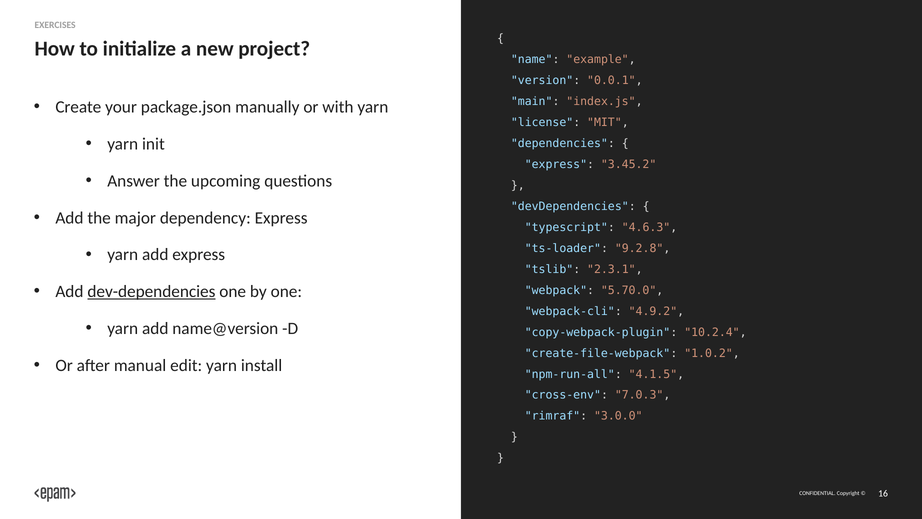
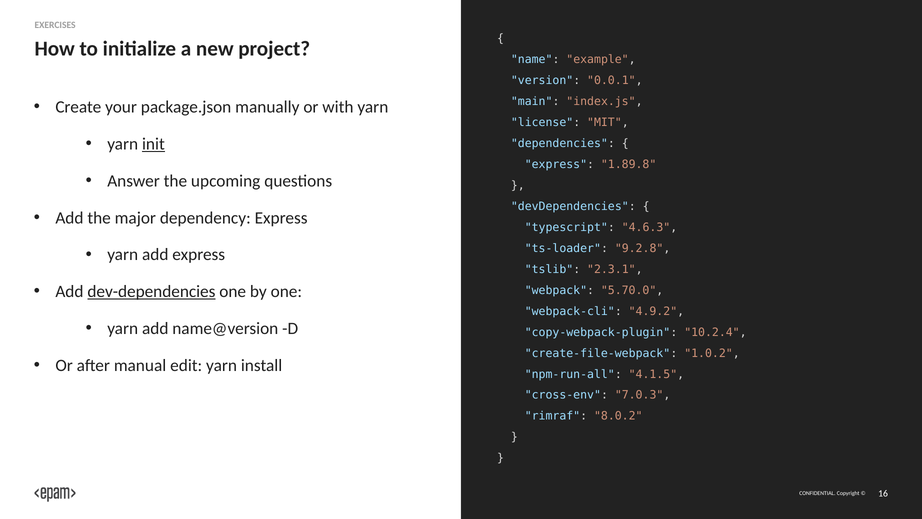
init underline: none -> present
3.45.2: 3.45.2 -> 1.89.8
3.0.0: 3.0.0 -> 8.0.2
